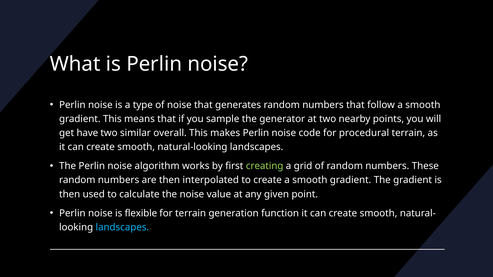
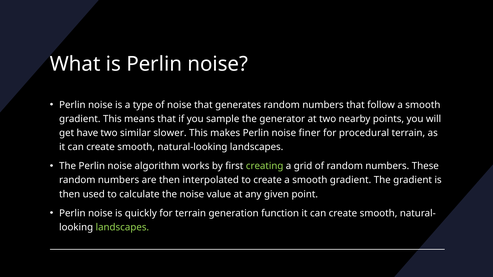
overall: overall -> slower
code: code -> finer
flexible: flexible -> quickly
landscapes at (122, 228) colour: light blue -> light green
